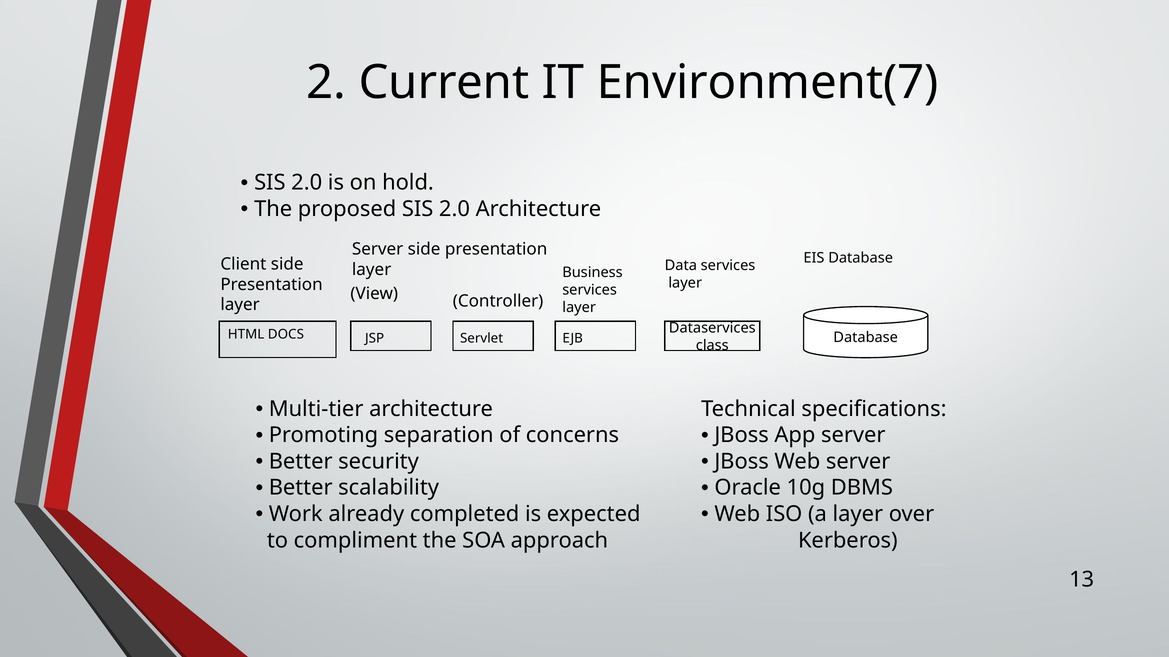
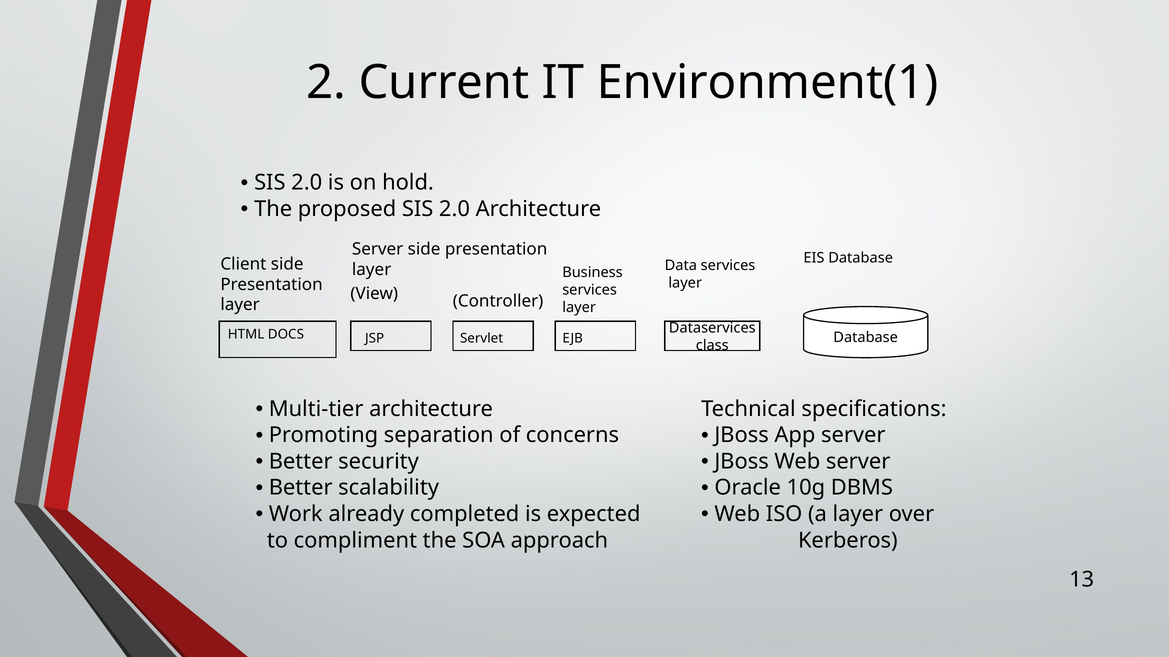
Environment(7: Environment(7 -> Environment(1
